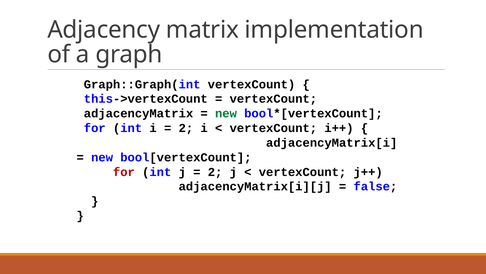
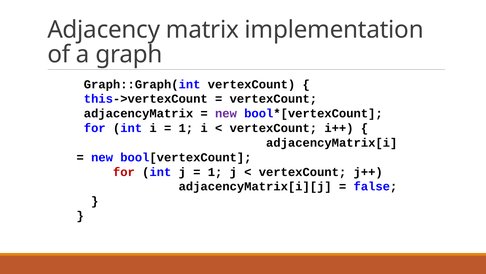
new at (226, 113) colour: green -> purple
2 at (186, 128): 2 -> 1
2 at (215, 172): 2 -> 1
